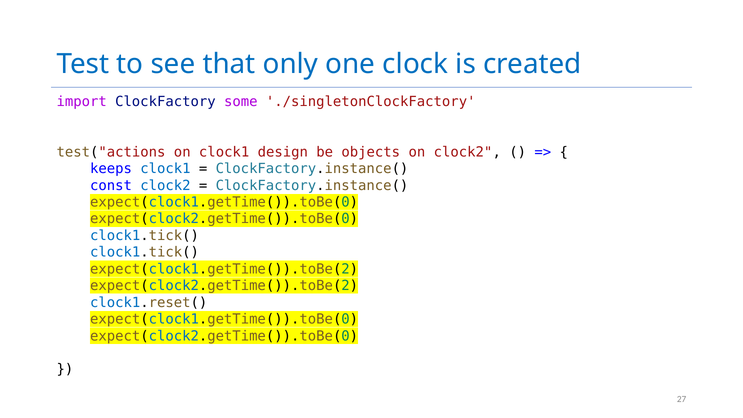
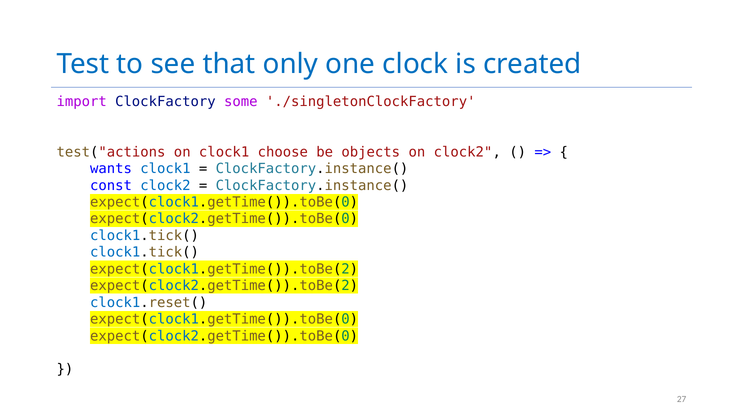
design: design -> choose
keeps: keeps -> wants
